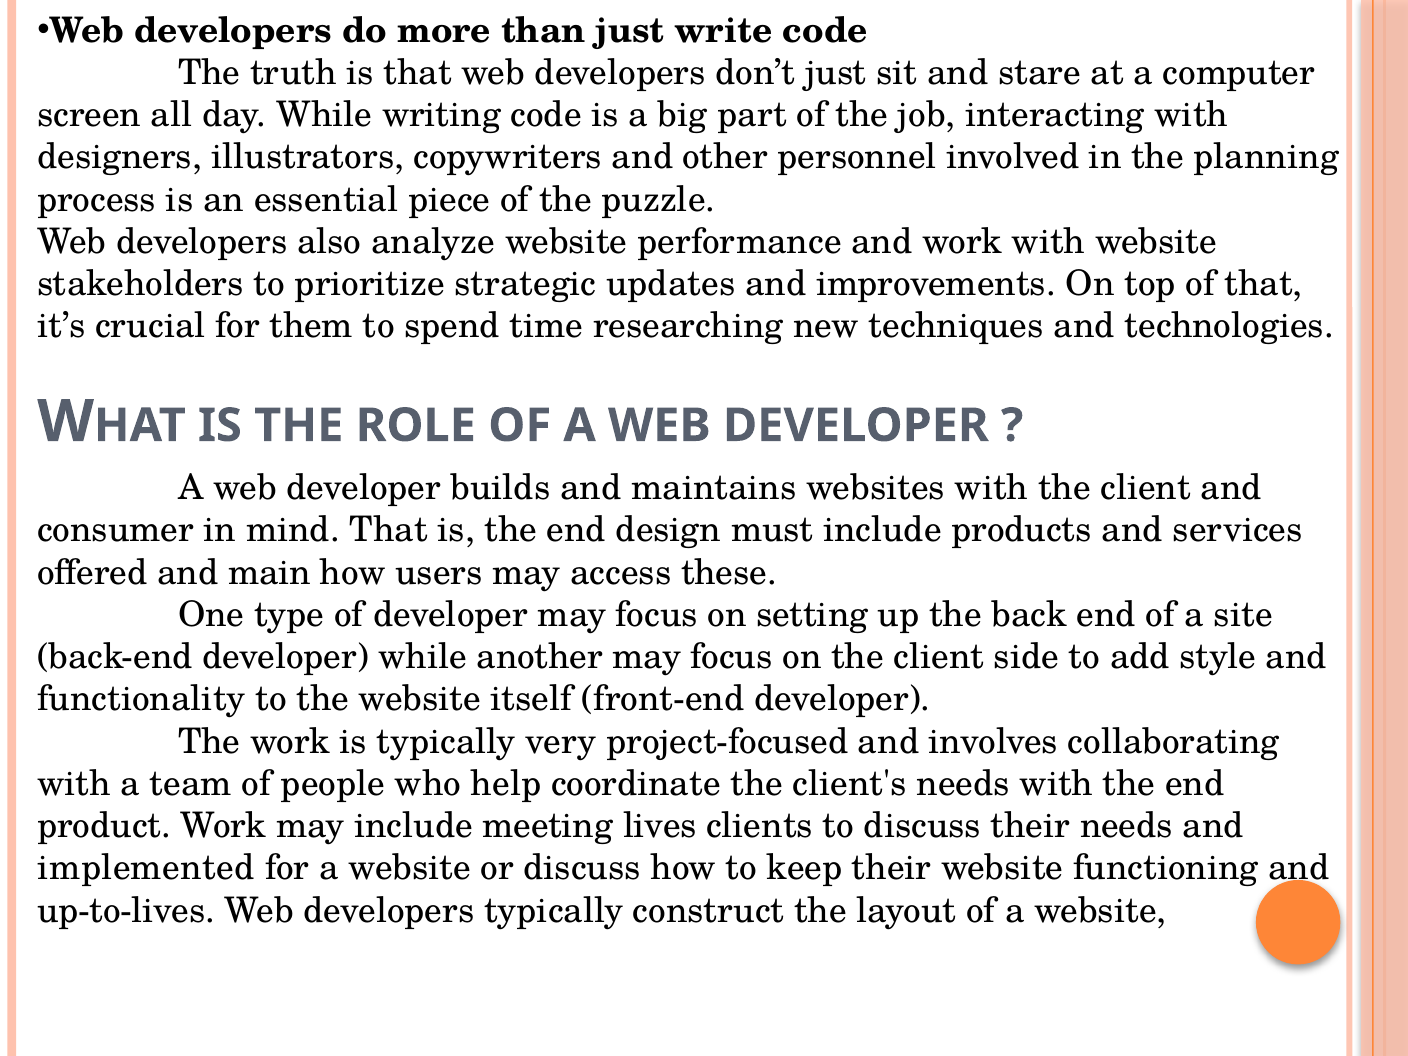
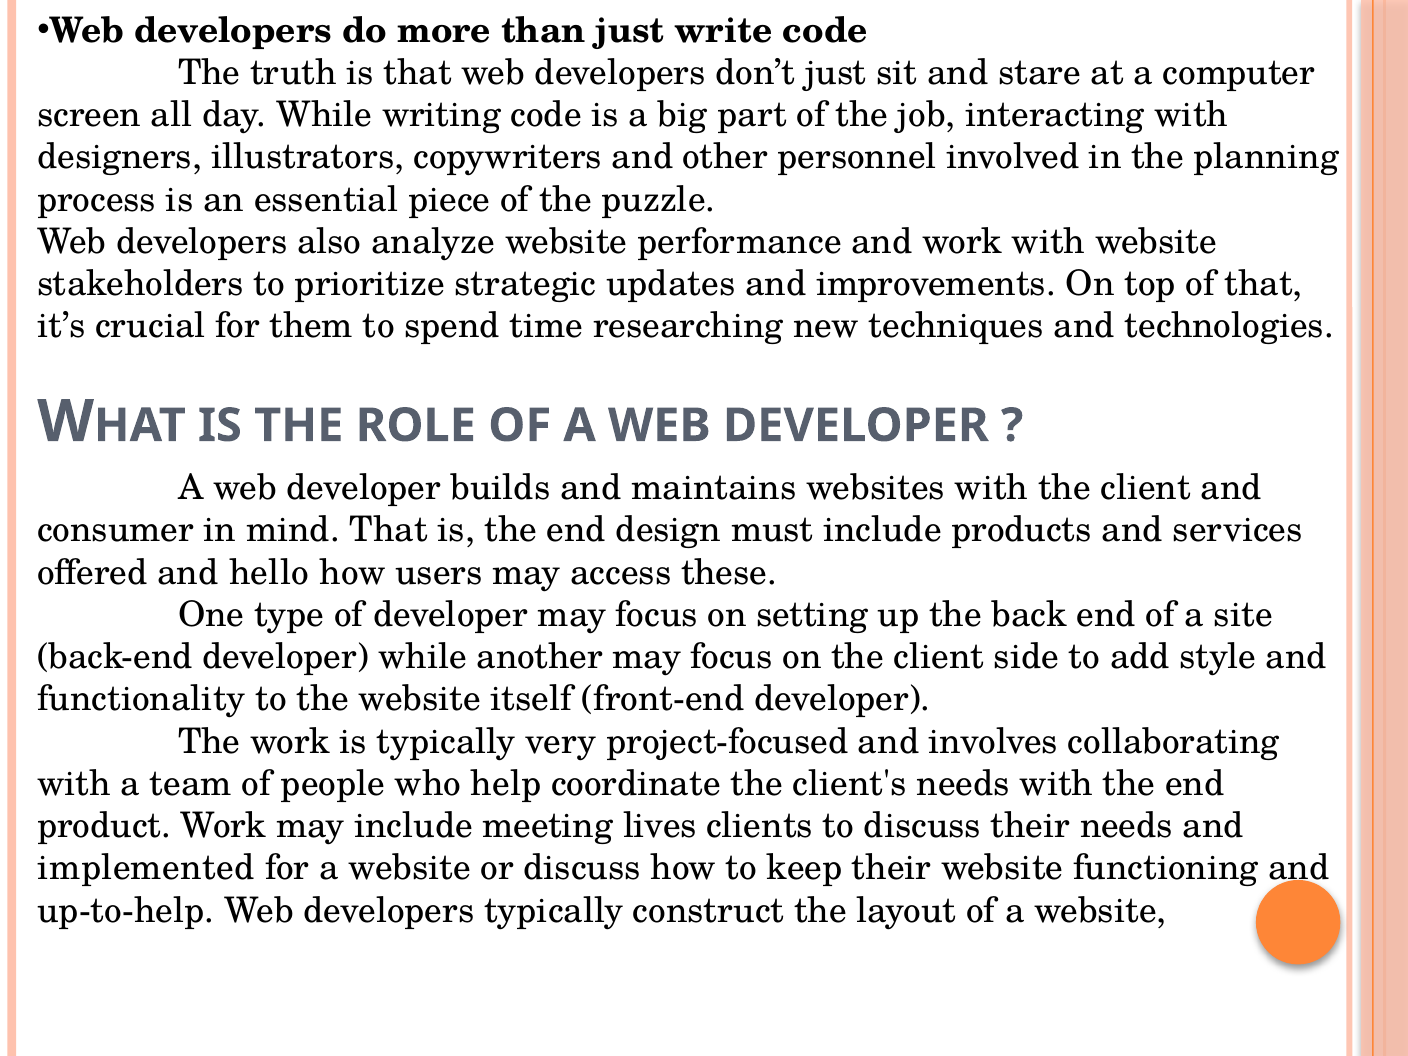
main: main -> hello
up-to-lives: up-to-lives -> up-to-help
